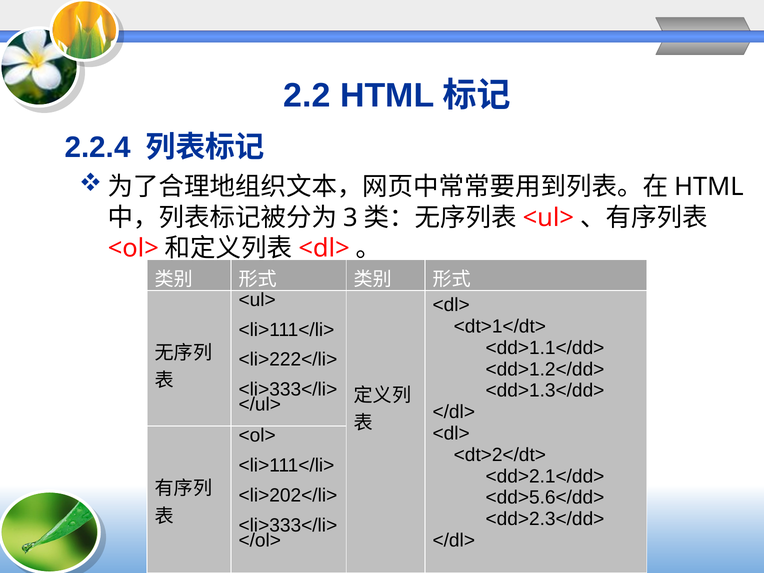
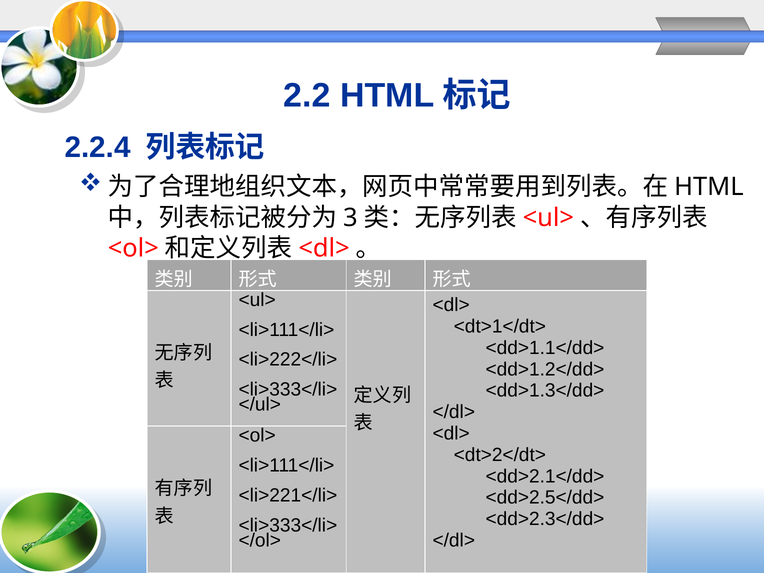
<li>202</li>: <li>202</li> -> <li>221</li>
<dd>5.6</dd>: <dd>5.6</dd> -> <dd>2.5</dd>
